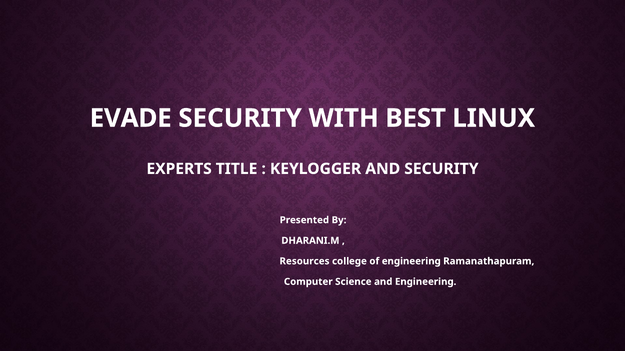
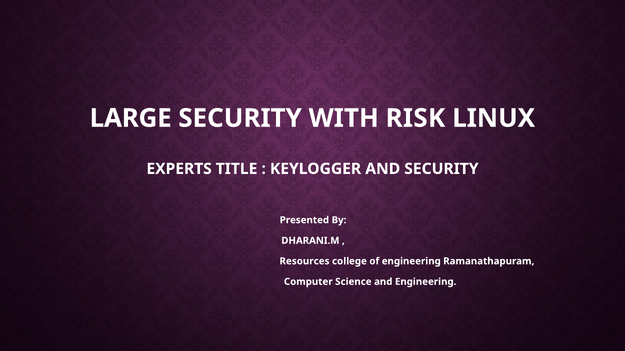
EVADE: EVADE -> LARGE
BEST: BEST -> RISK
